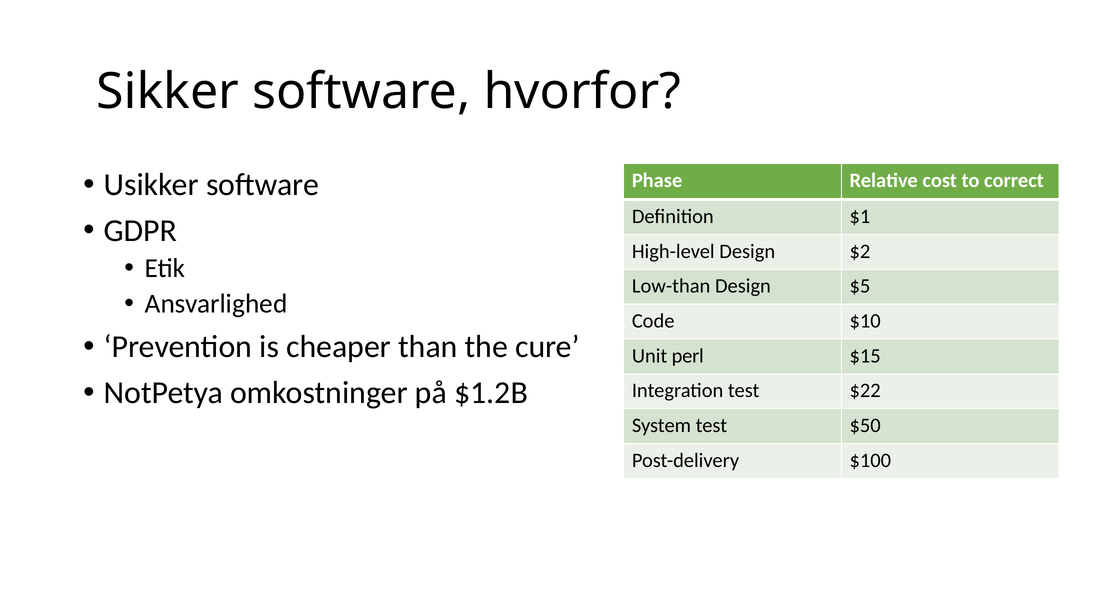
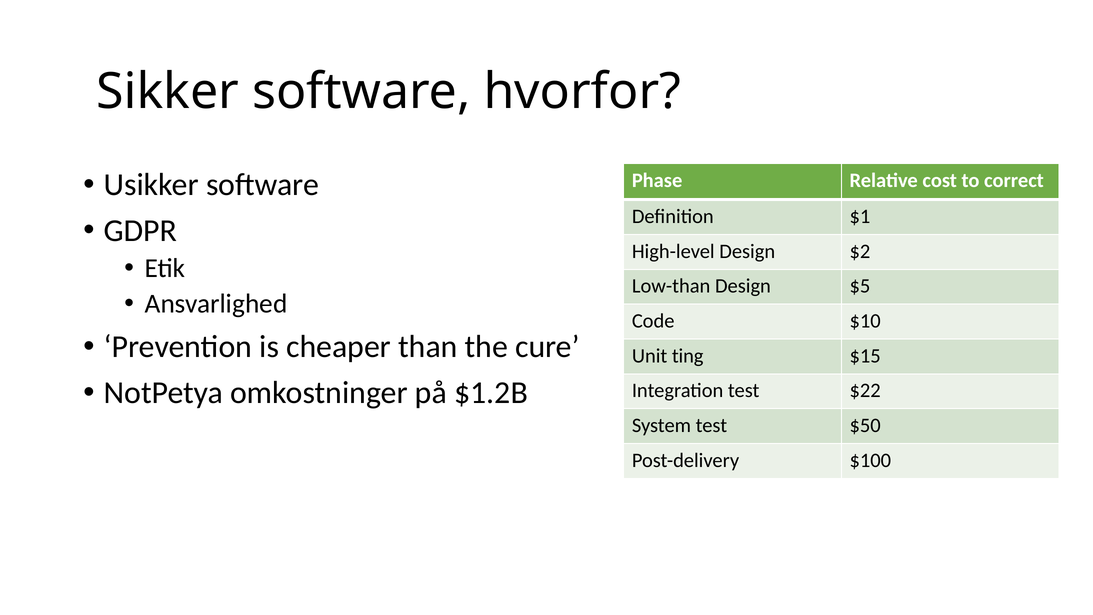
perl: perl -> ting
